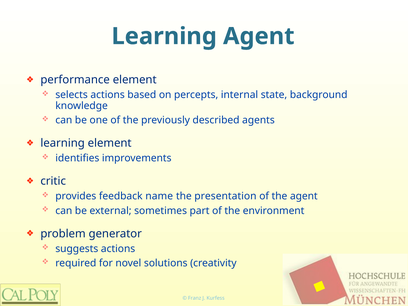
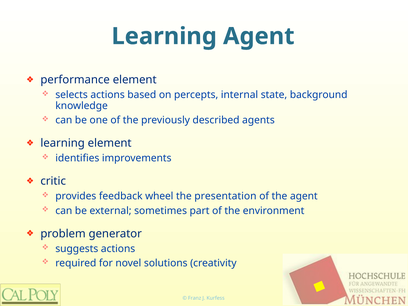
name: name -> wheel
